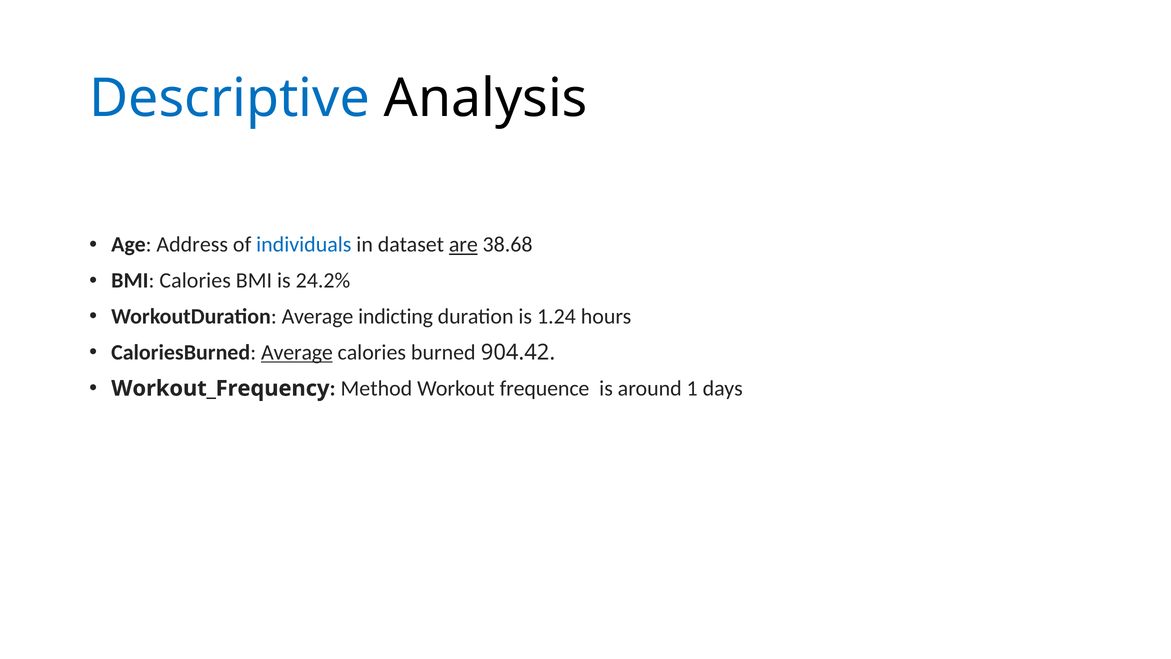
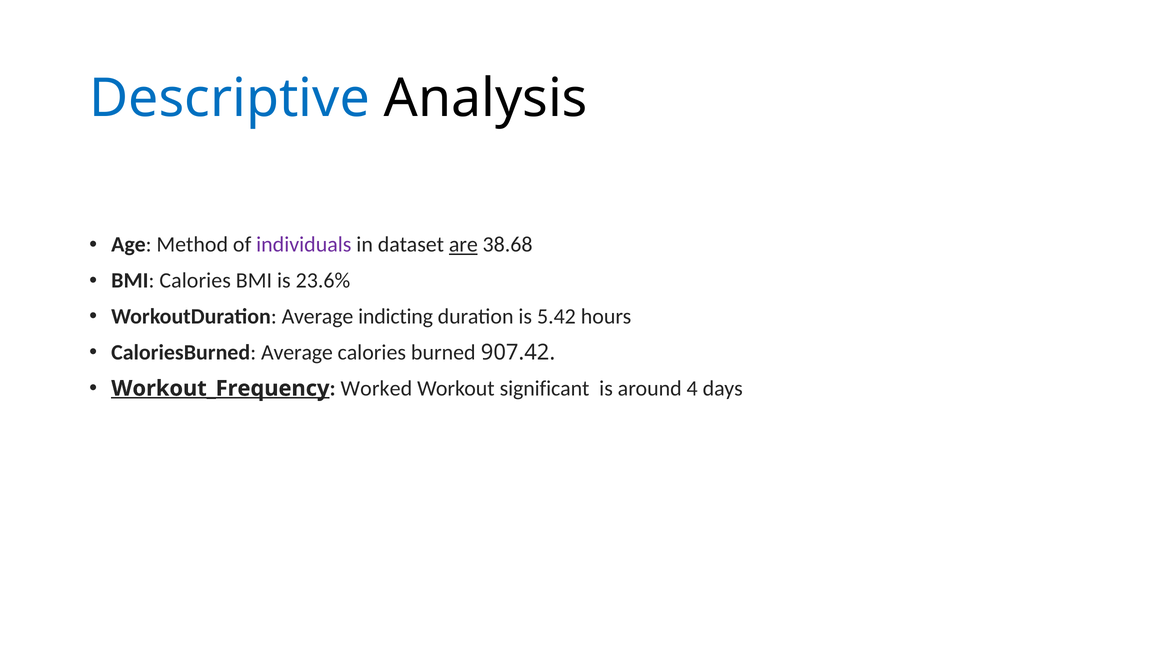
Address: Address -> Method
individuals colour: blue -> purple
24.2%: 24.2% -> 23.6%
1.24: 1.24 -> 5.42
Average at (297, 352) underline: present -> none
904.42: 904.42 -> 907.42
Workout_Frequency underline: none -> present
Method: Method -> Worked
frequence: frequence -> significant
1: 1 -> 4
